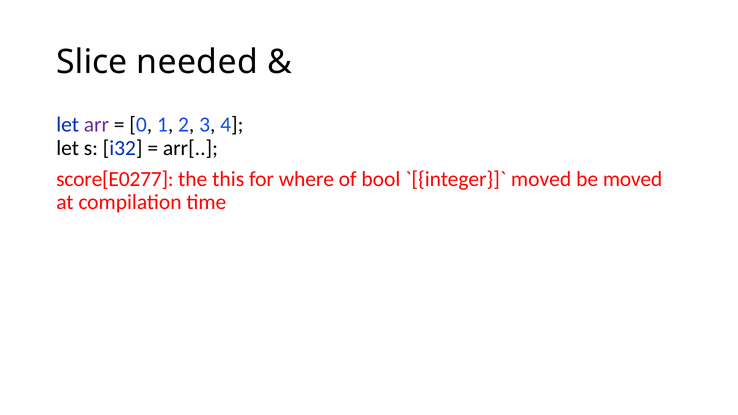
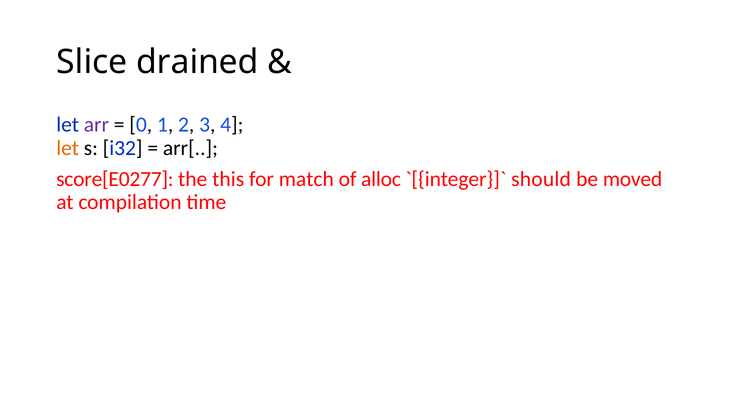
needed: needed -> drained
let at (68, 148) colour: black -> orange
where: where -> match
bool: bool -> alloc
moved at (541, 179): moved -> should
